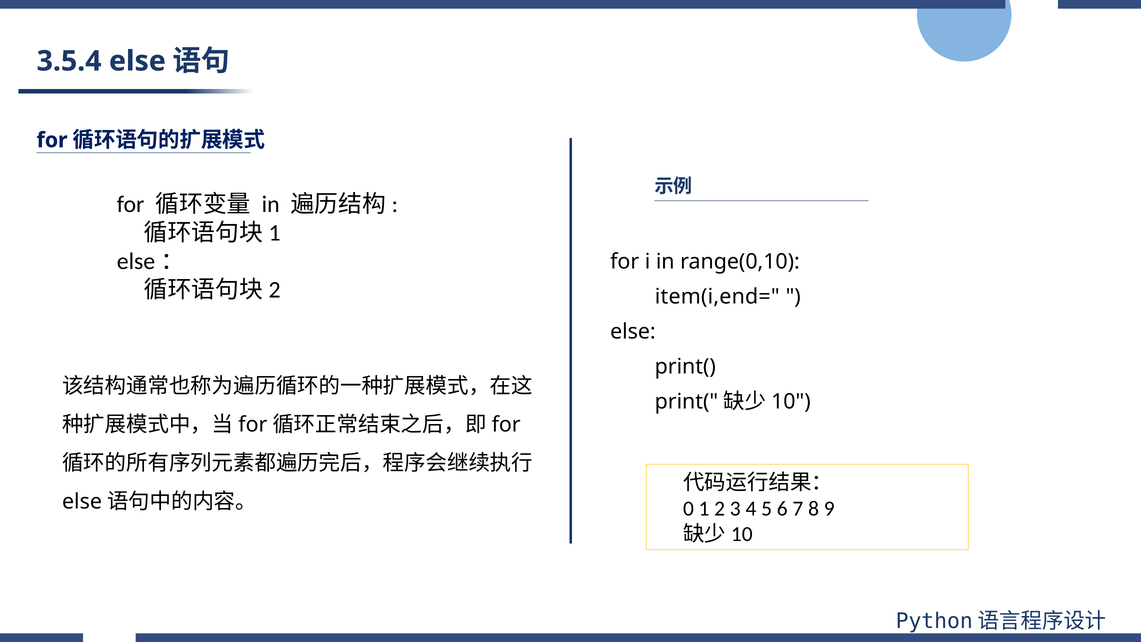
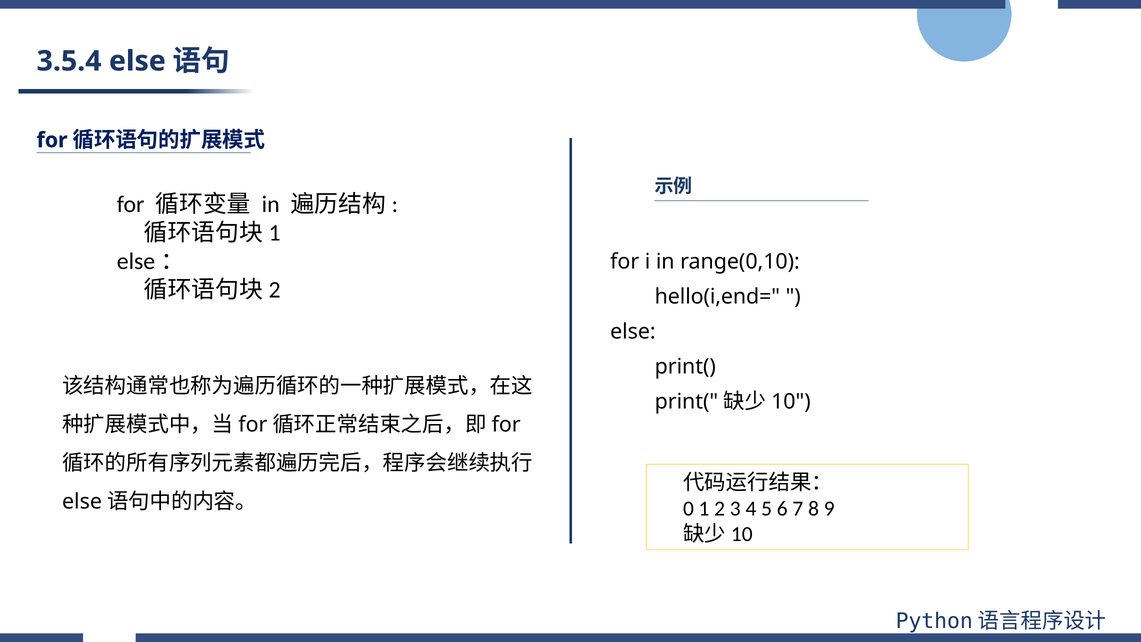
item(i,end=: item(i,end= -> hello(i,end=
